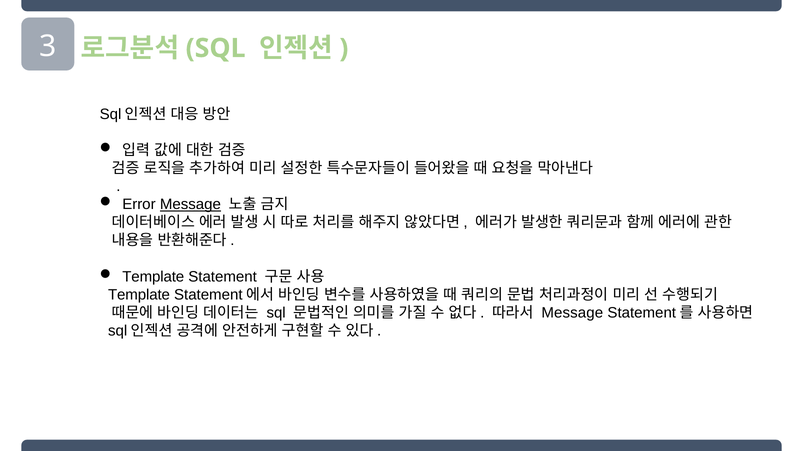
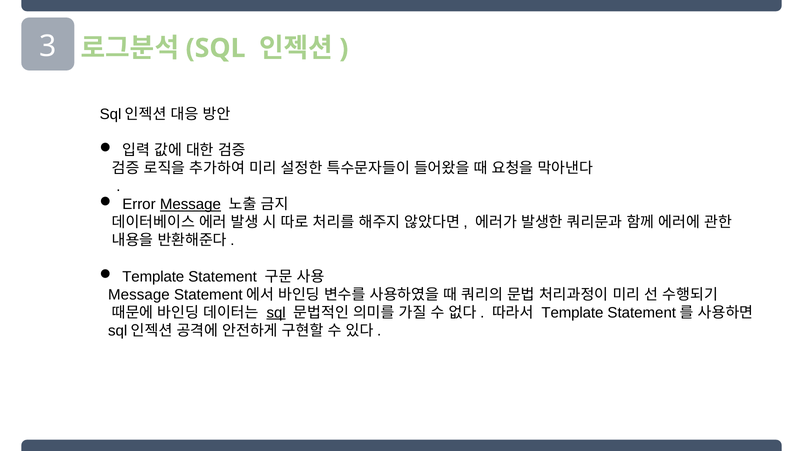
Template at (139, 295): Template -> Message
sql at (276, 313) underline: none -> present
Message at (572, 313): Message -> Template
